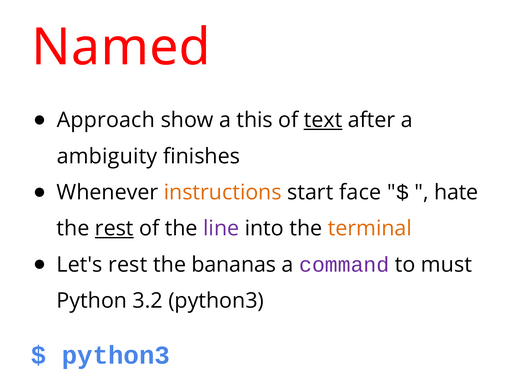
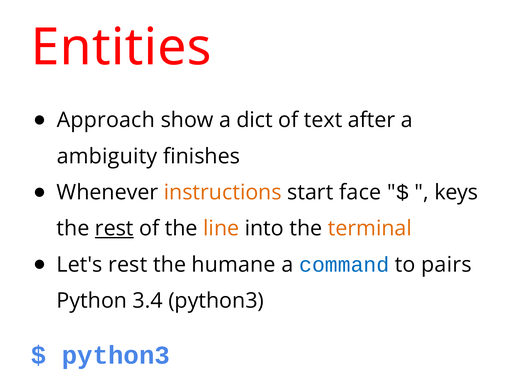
Named: Named -> Entities
this: this -> dict
text underline: present -> none
hate: hate -> keys
line colour: purple -> orange
bananas: bananas -> humane
command colour: purple -> blue
must: must -> pairs
3.2: 3.2 -> 3.4
